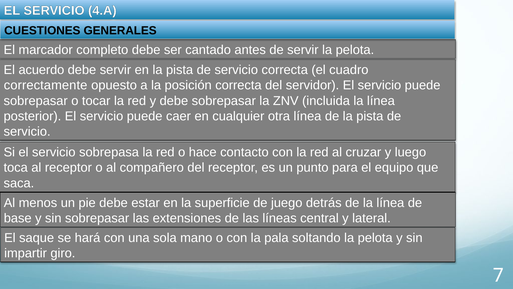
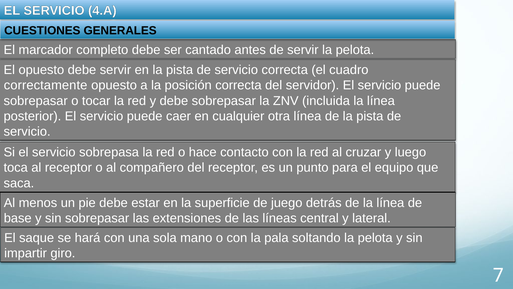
El acuerdo: acuerdo -> opuesto
